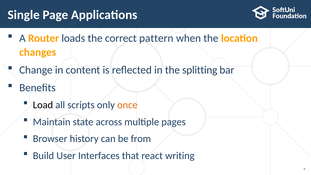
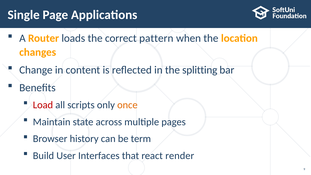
Load colour: black -> red
from: from -> term
writing: writing -> render
